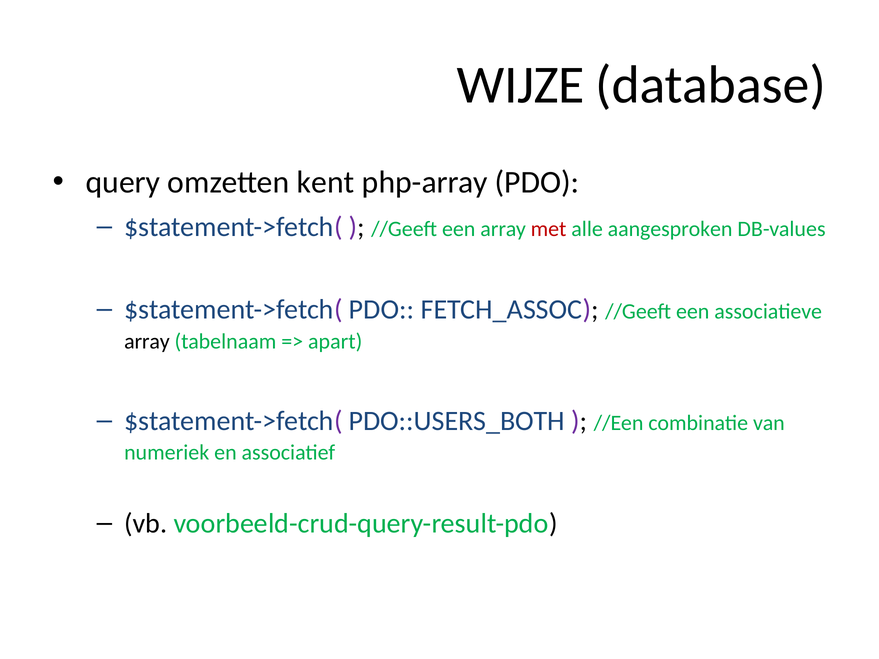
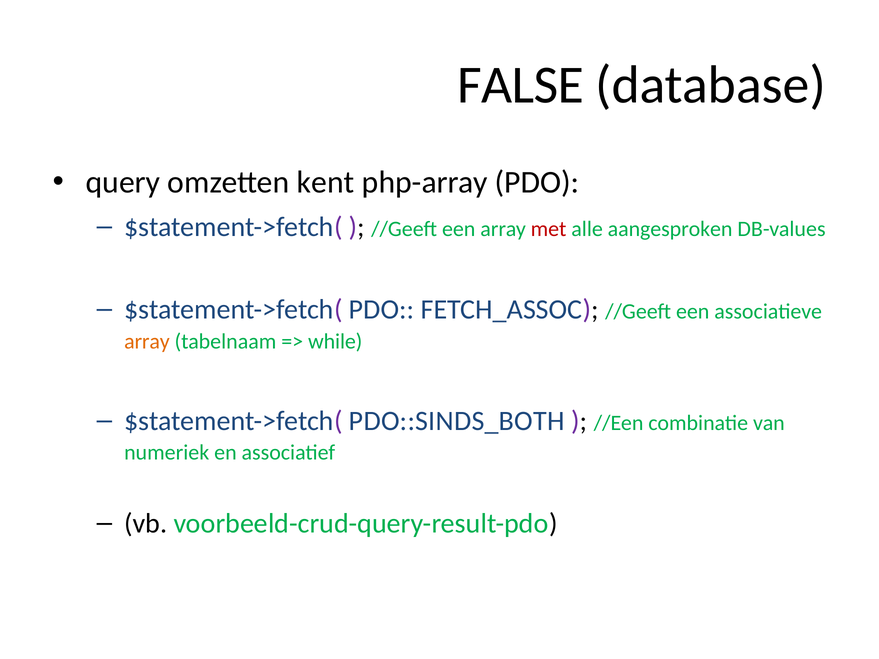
WIJZE: WIJZE -> FALSE
array at (147, 342) colour: black -> orange
apart: apart -> while
PDO::USERS_BOTH: PDO::USERS_BOTH -> PDO::SINDS_BOTH
